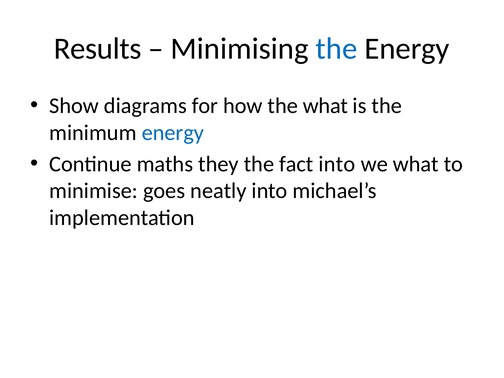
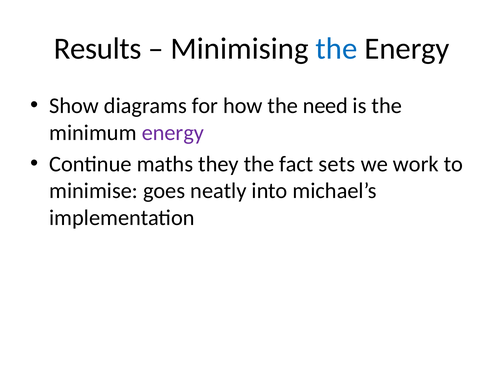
the what: what -> need
energy at (173, 133) colour: blue -> purple
fact into: into -> sets
we what: what -> work
